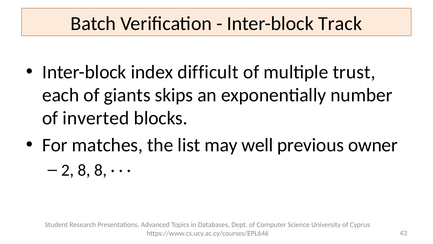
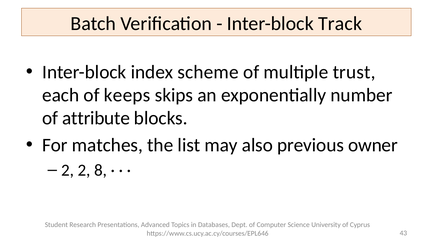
difficult: difficult -> scheme
giants: giants -> keeps
inverted: inverted -> attribute
well: well -> also
2 8: 8 -> 2
